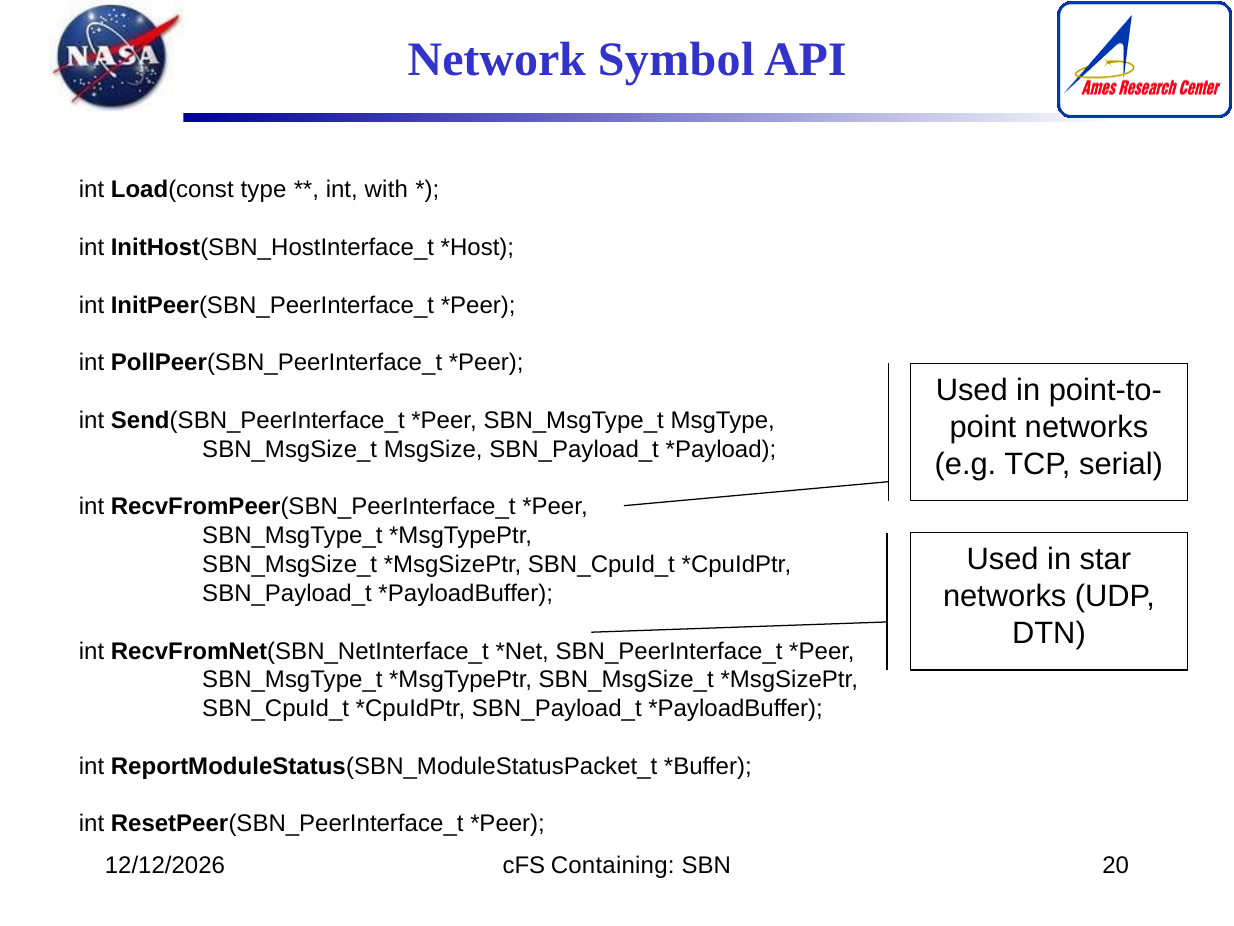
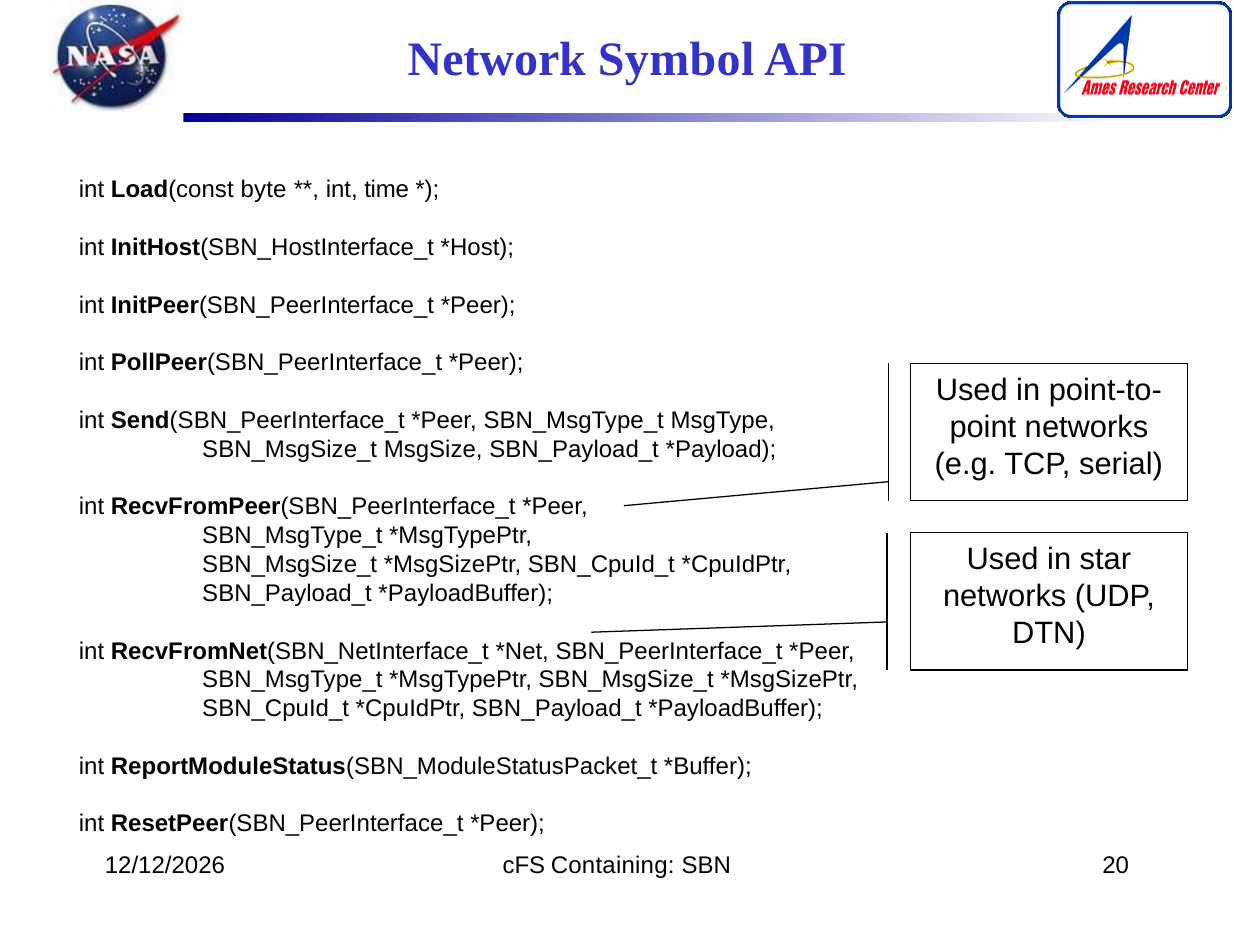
type: type -> byte
with: with -> time
